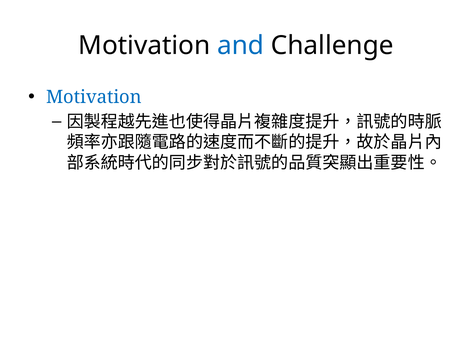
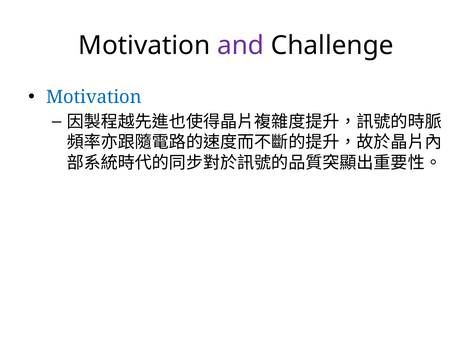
and colour: blue -> purple
